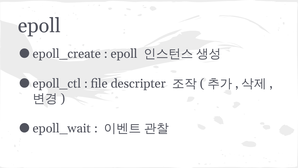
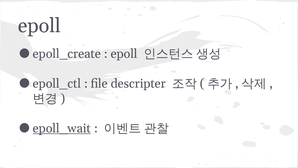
epoll_wait underline: none -> present
